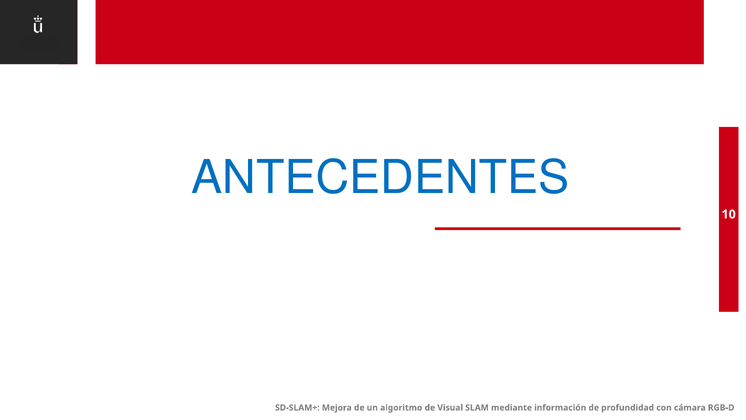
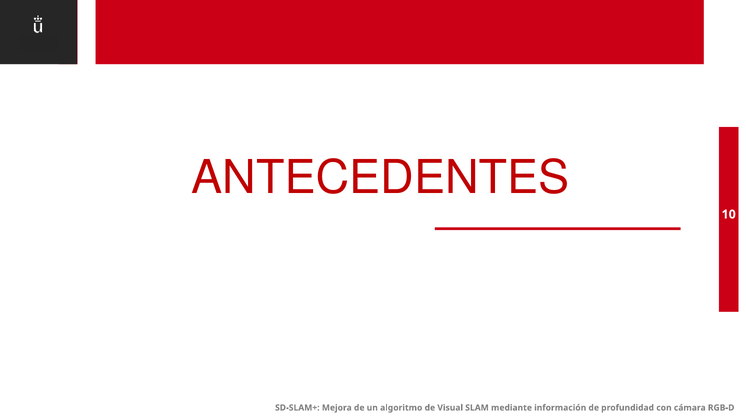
ANTECEDENTES colour: blue -> red
